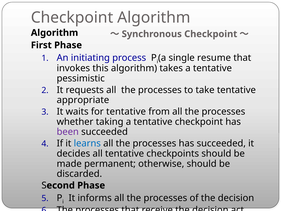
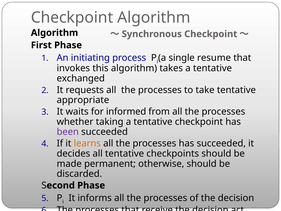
pessimistic: pessimistic -> exchanged
for tentative: tentative -> informed
learns colour: blue -> orange
